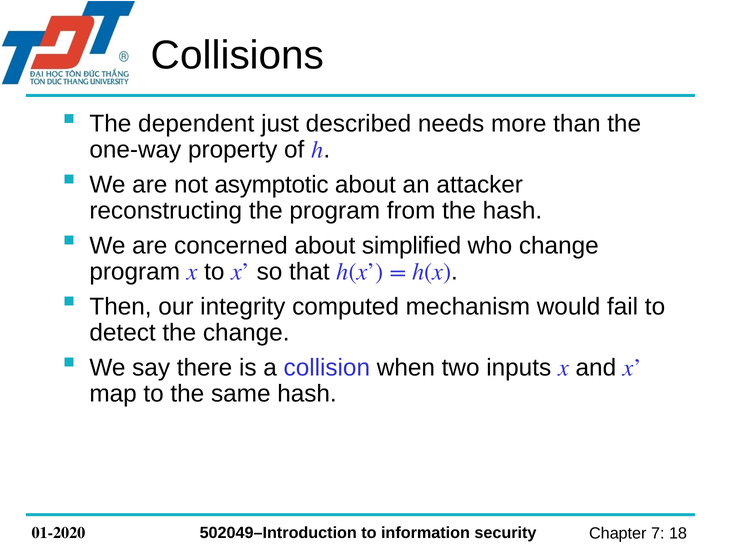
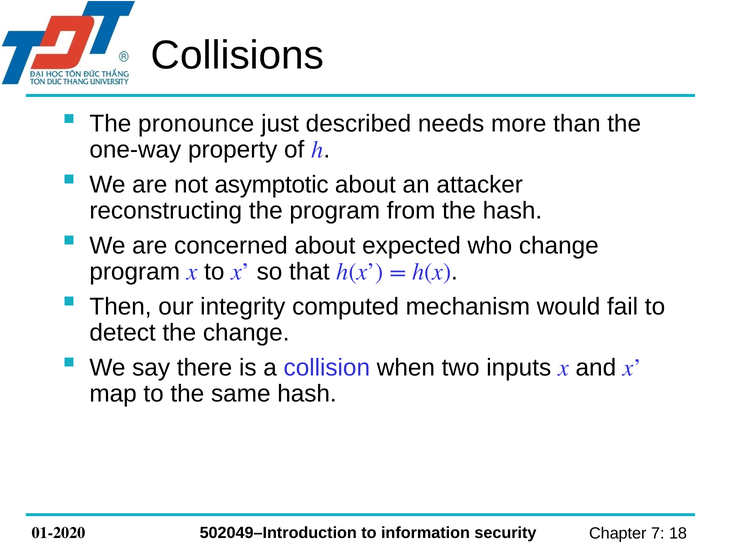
dependent: dependent -> pronounce
simplified: simplified -> expected
